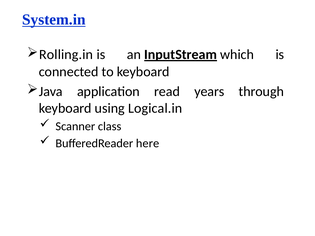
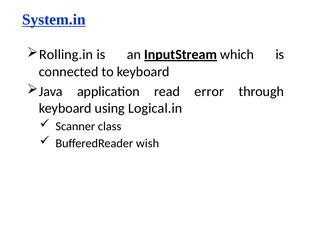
years: years -> error
here: here -> wish
